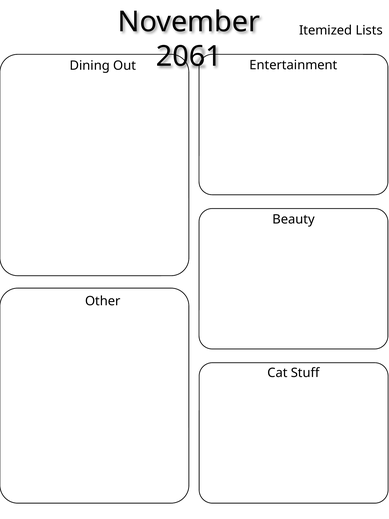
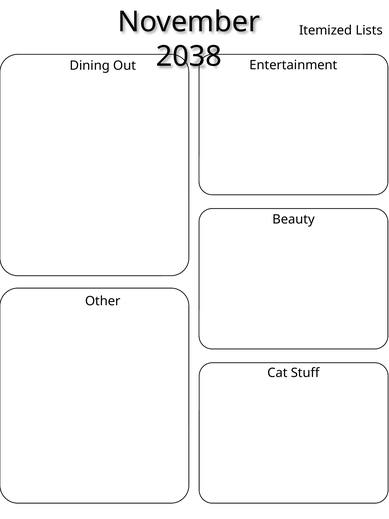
2061: 2061 -> 2038
